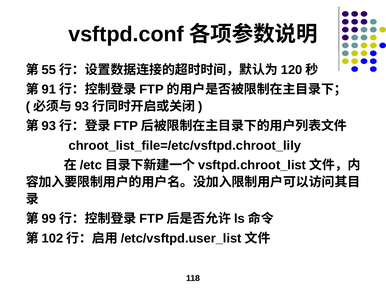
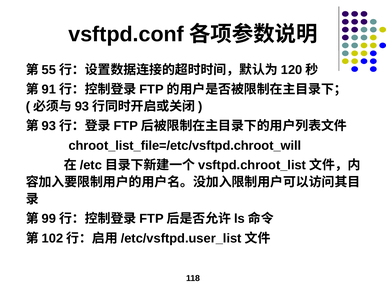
chroot_list_file=/etc/vsftpd.chroot_lily: chroot_list_file=/etc/vsftpd.chroot_lily -> chroot_list_file=/etc/vsftpd.chroot_will
